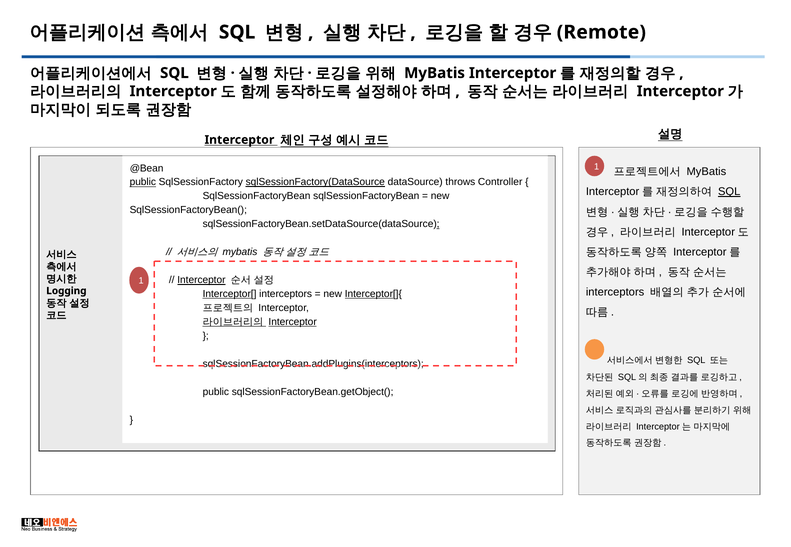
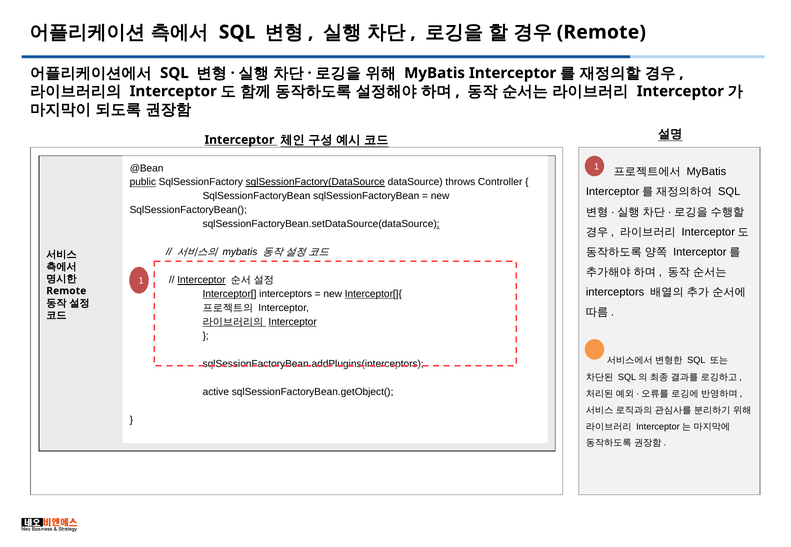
SQL at (729, 192) underline: present -> none
Logging at (66, 291): Logging -> Remote
public at (216, 392): public -> active
